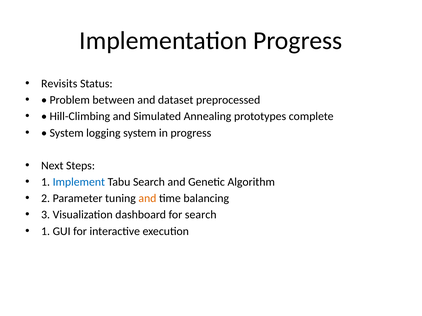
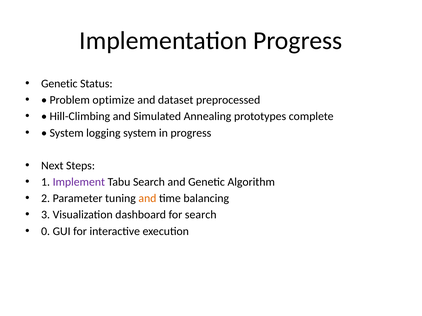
Revisits at (59, 84): Revisits -> Genetic
between: between -> optimize
Implement colour: blue -> purple
1 at (46, 232): 1 -> 0
